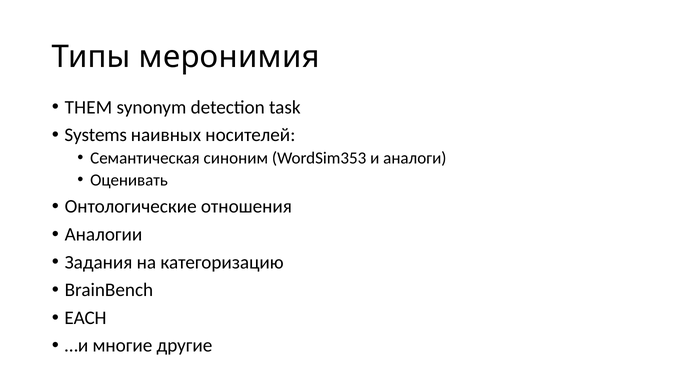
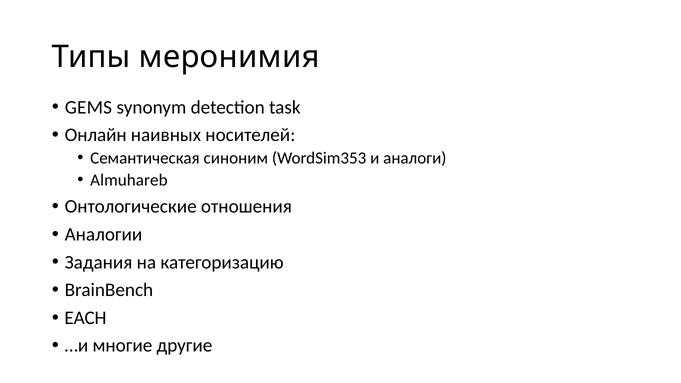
THEM: THEM -> GEMS
Systems: Systems -> Онлайн
Оценивать: Оценивать -> Almuhareb
